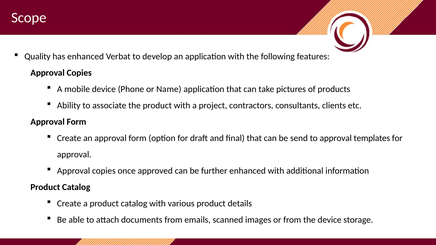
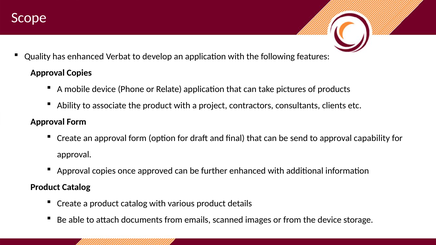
Name: Name -> Relate
templates: templates -> capability
